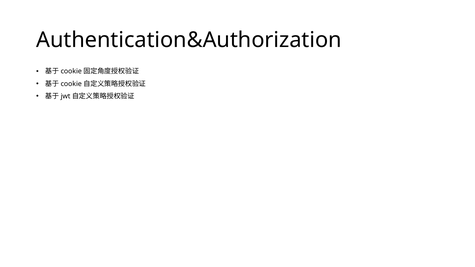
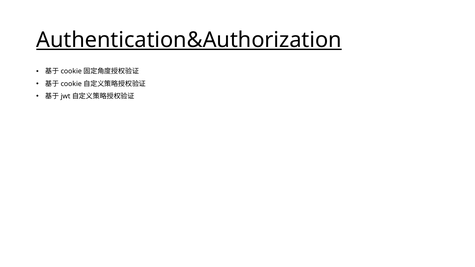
Authentication&Authorization underline: none -> present
